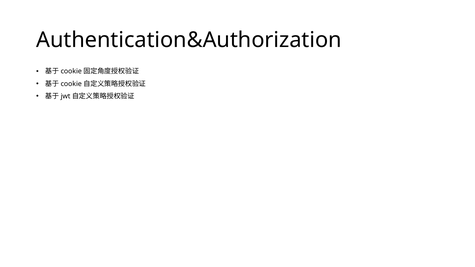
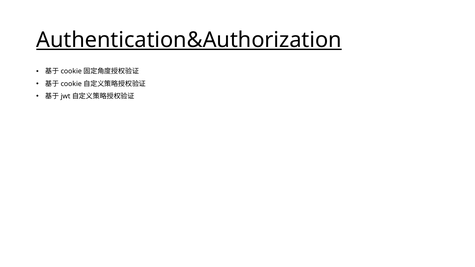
Authentication&Authorization underline: none -> present
